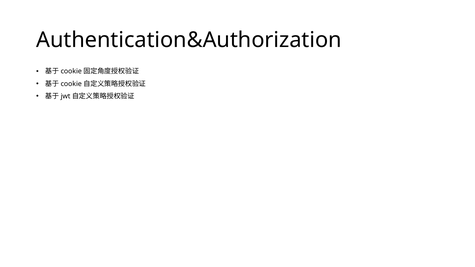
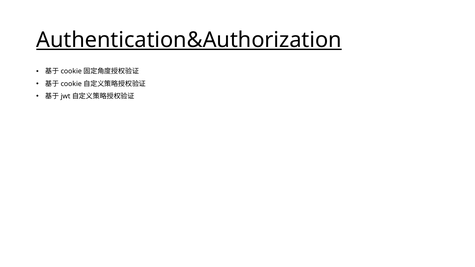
Authentication&Authorization underline: none -> present
